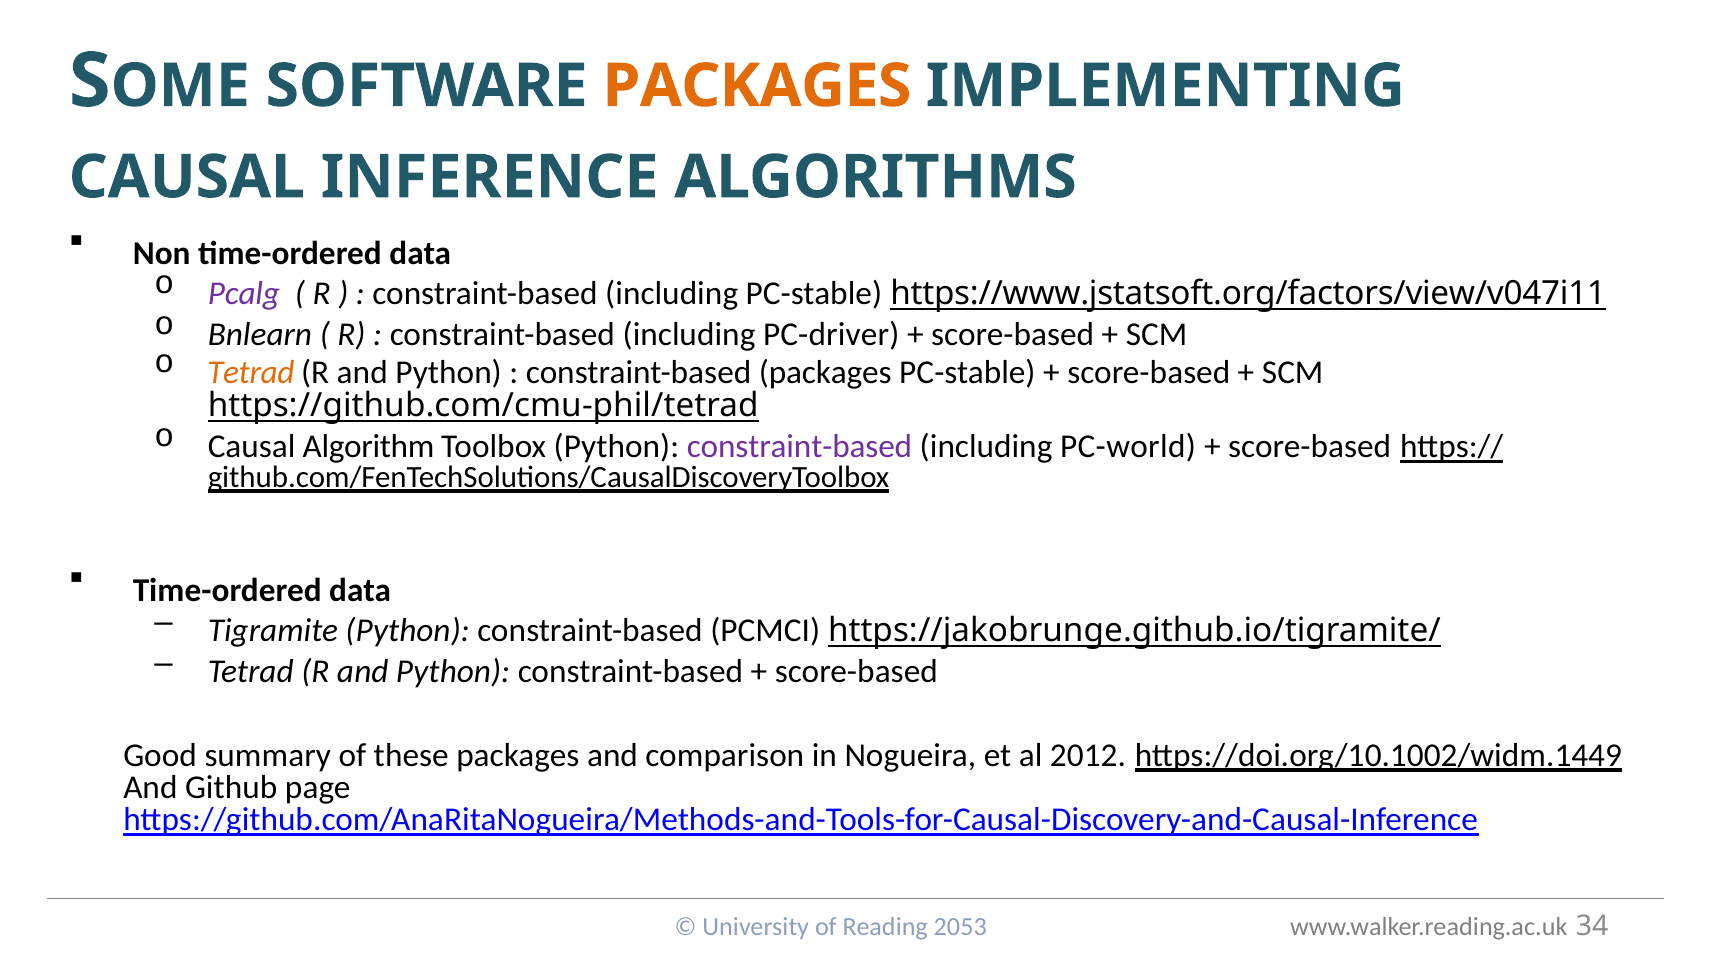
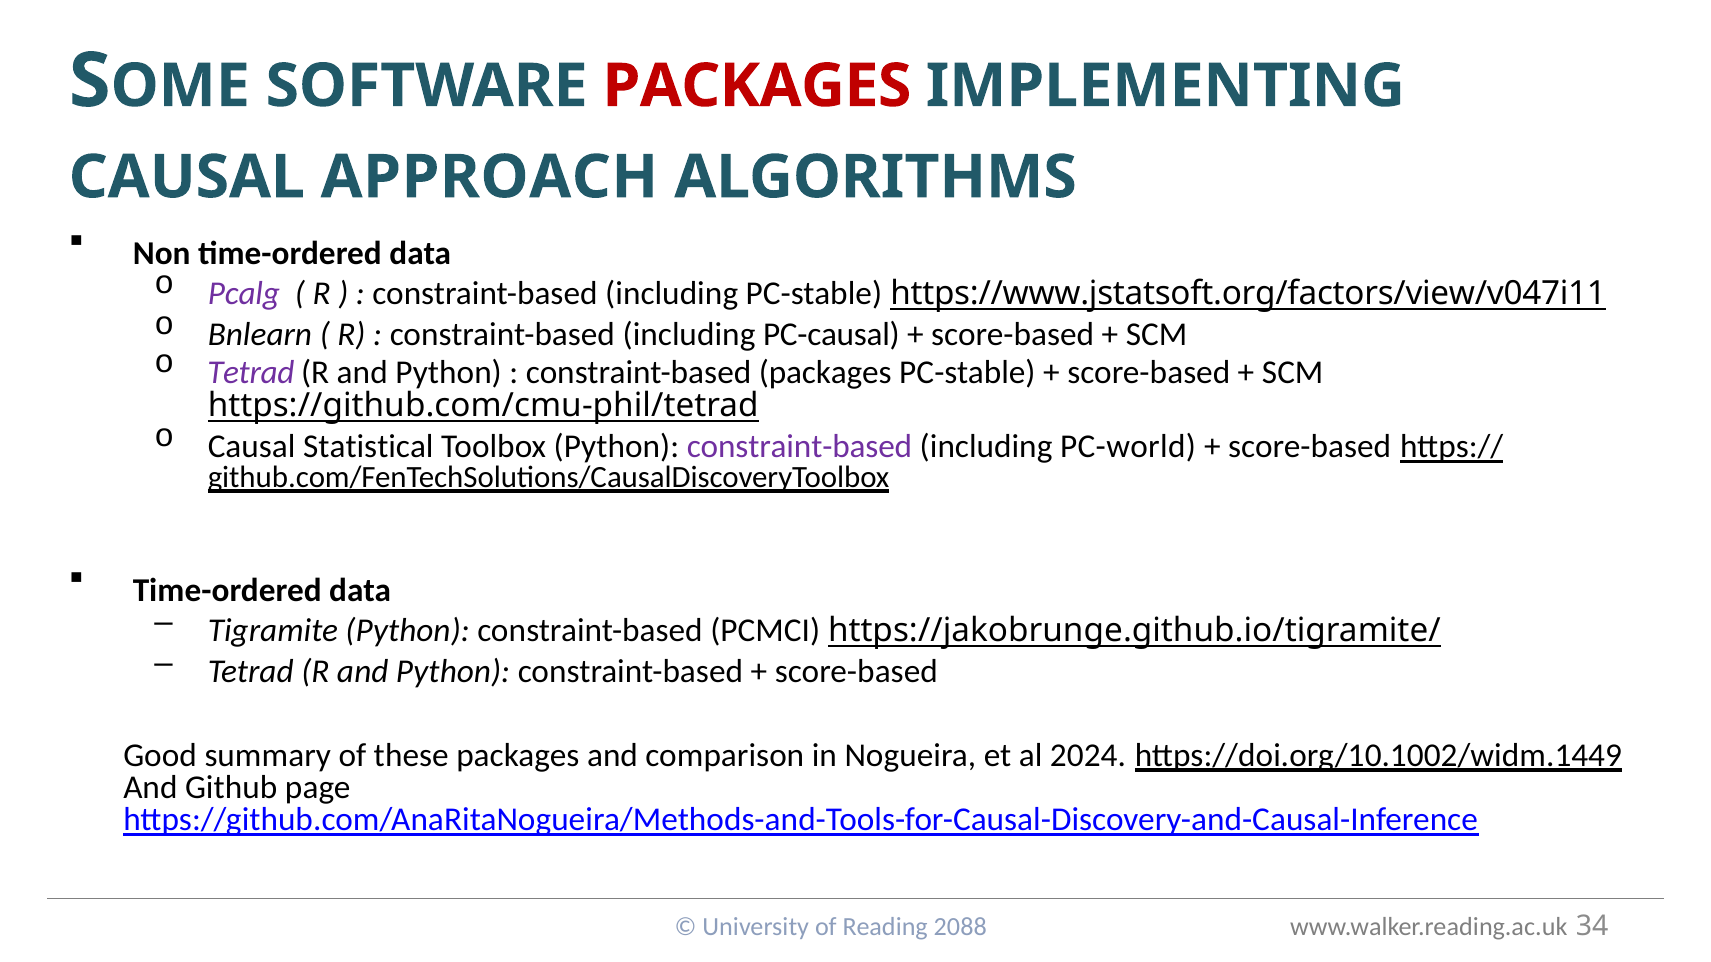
PACKAGES at (757, 86) colour: orange -> red
INFERENCE: INFERENCE -> APPROACH
PC-driver: PC-driver -> PC-causal
Tetrad at (251, 372) colour: orange -> purple
Algorithm: Algorithm -> Statistical
2012: 2012 -> 2024
2053: 2053 -> 2088
